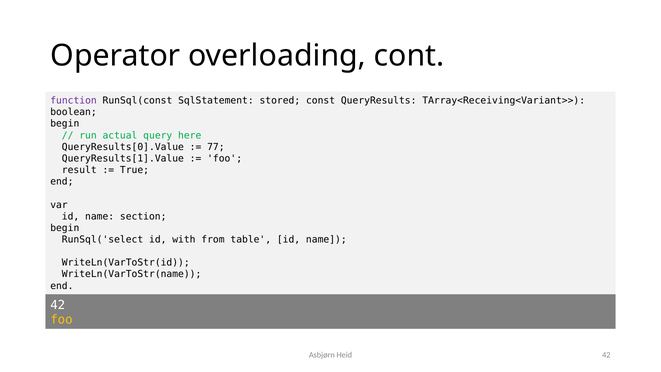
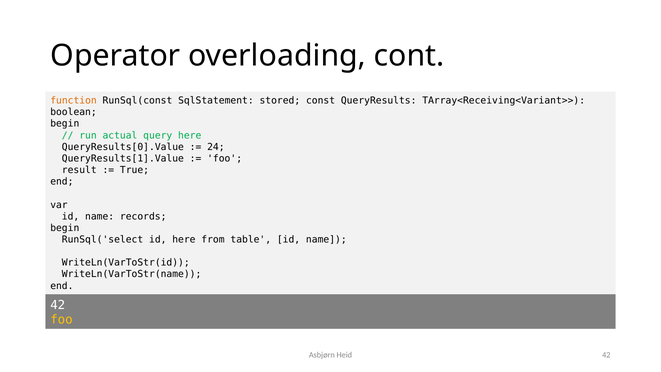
function colour: purple -> orange
77: 77 -> 24
section: section -> records
id with: with -> here
